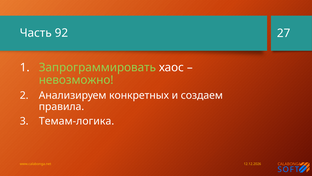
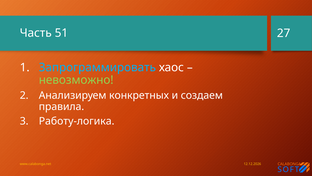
92: 92 -> 51
Запрограммировать colour: light green -> light blue
Темам-логика: Темам-логика -> Работу-логика
